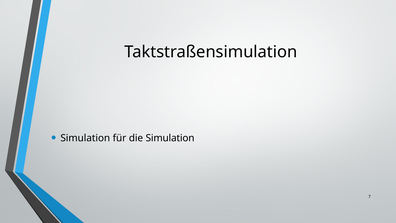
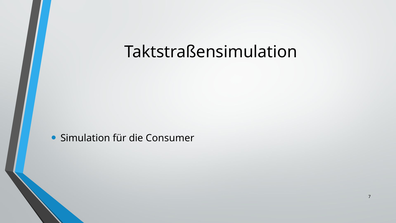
die Simulation: Simulation -> Consumer
